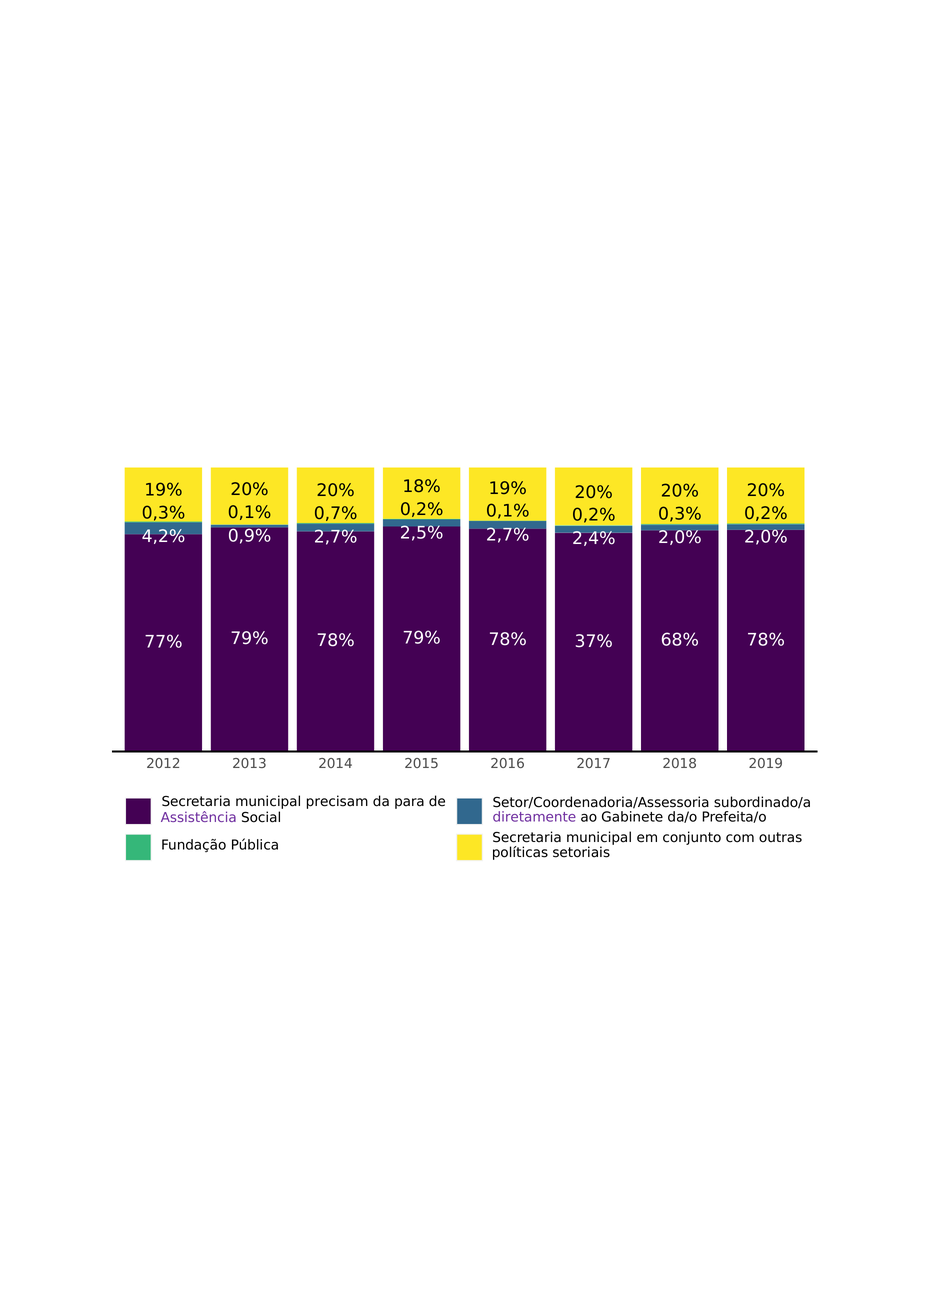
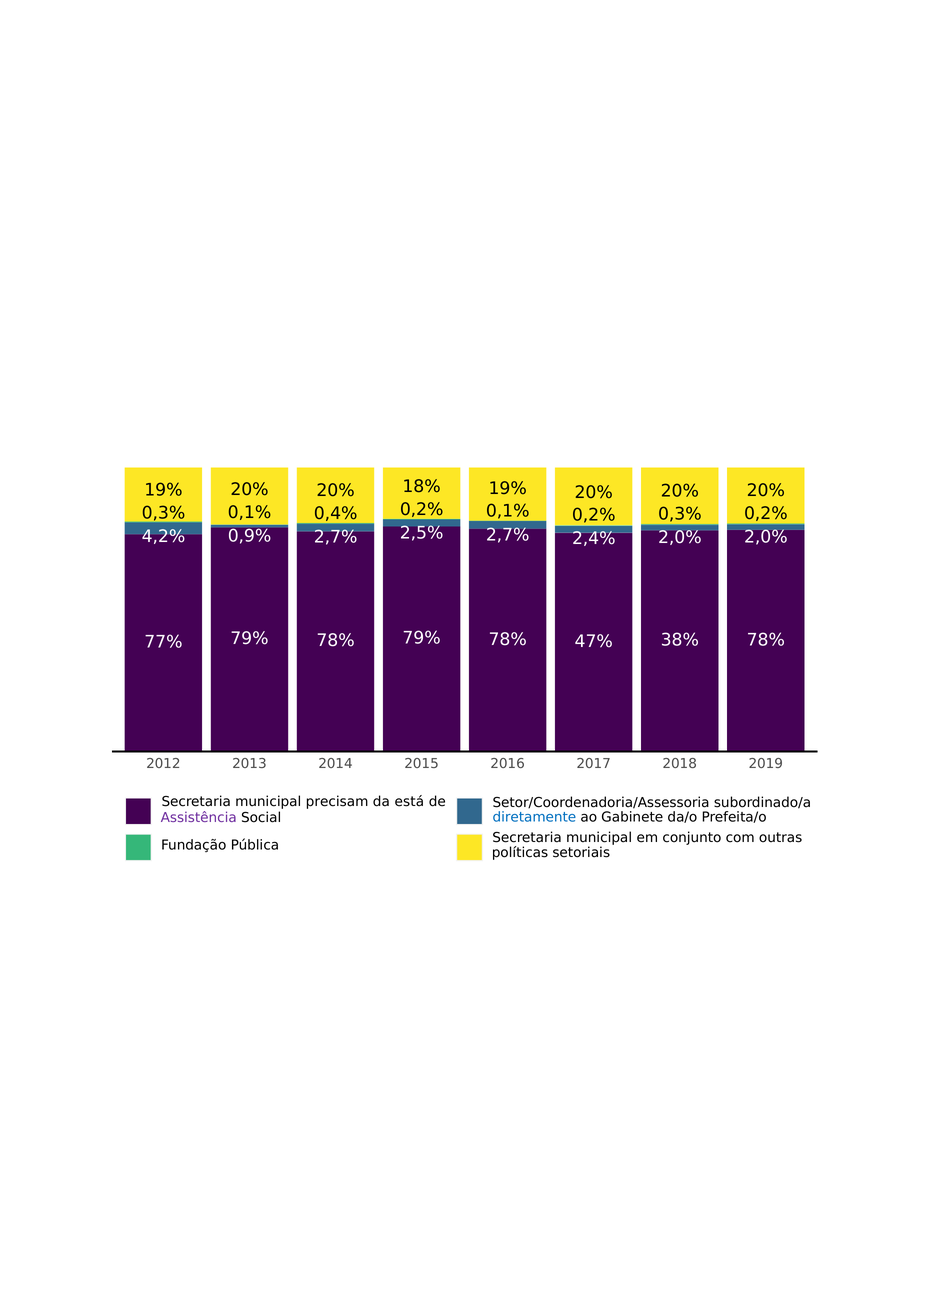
0,7%: 0,7% -> 0,4%
68%: 68% -> 38%
37%: 37% -> 47%
para: para -> está
diretamente colour: purple -> blue
